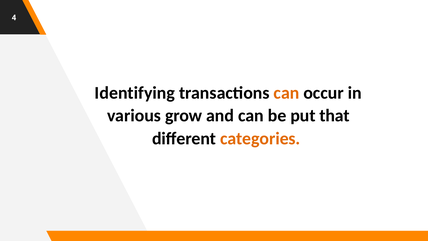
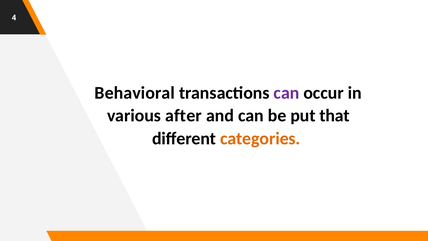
Identifying: Identifying -> Behavioral
can at (286, 93) colour: orange -> purple
grow: grow -> after
